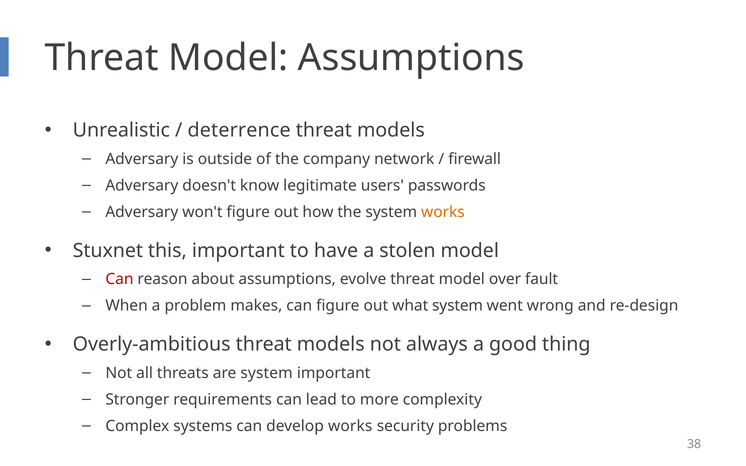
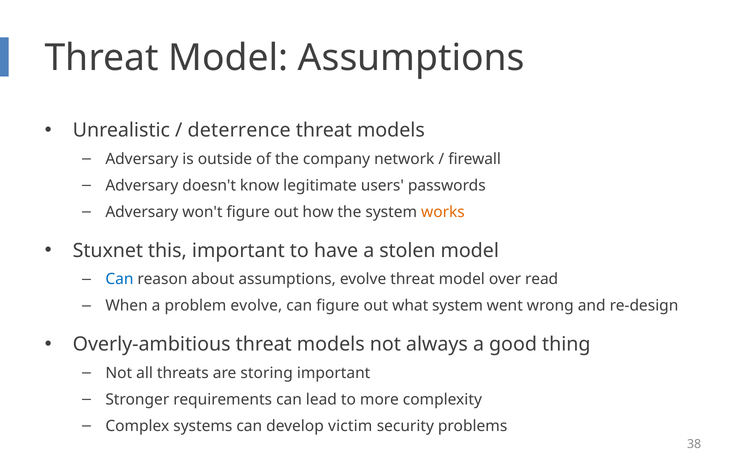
Can at (119, 279) colour: red -> blue
fault: fault -> read
problem makes: makes -> evolve
are system: system -> storing
develop works: works -> victim
